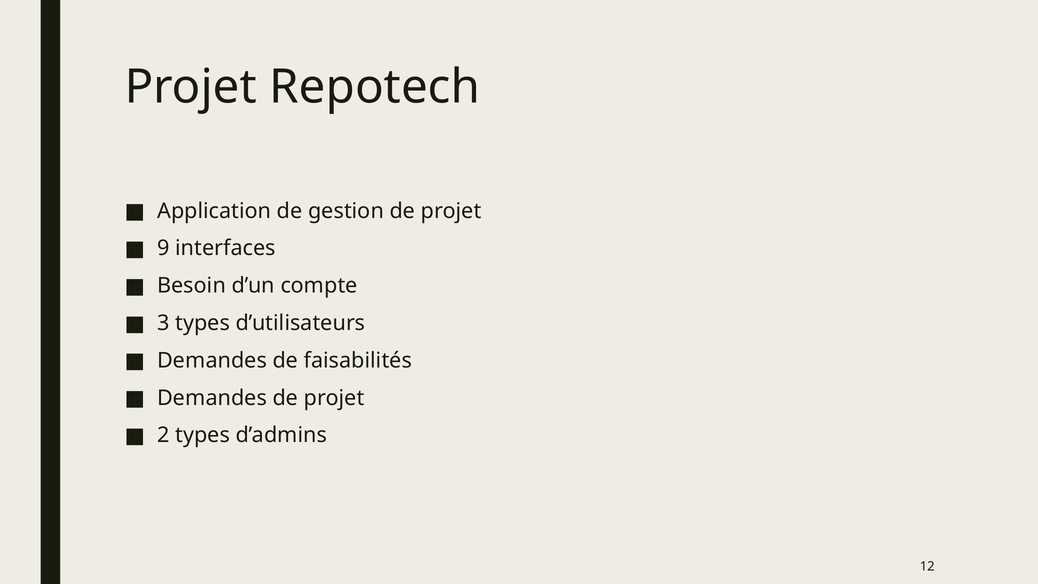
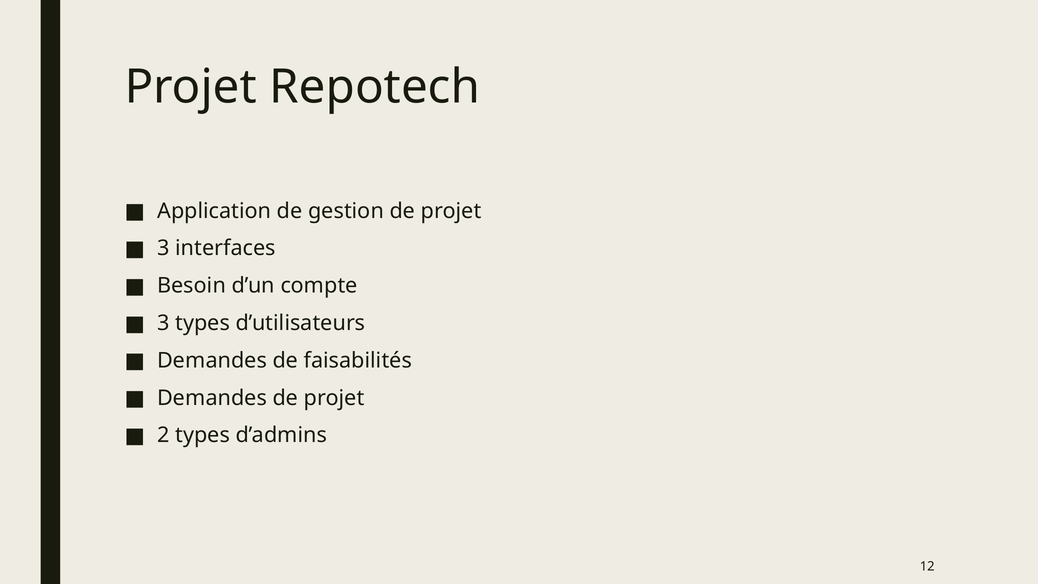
9 at (163, 248): 9 -> 3
